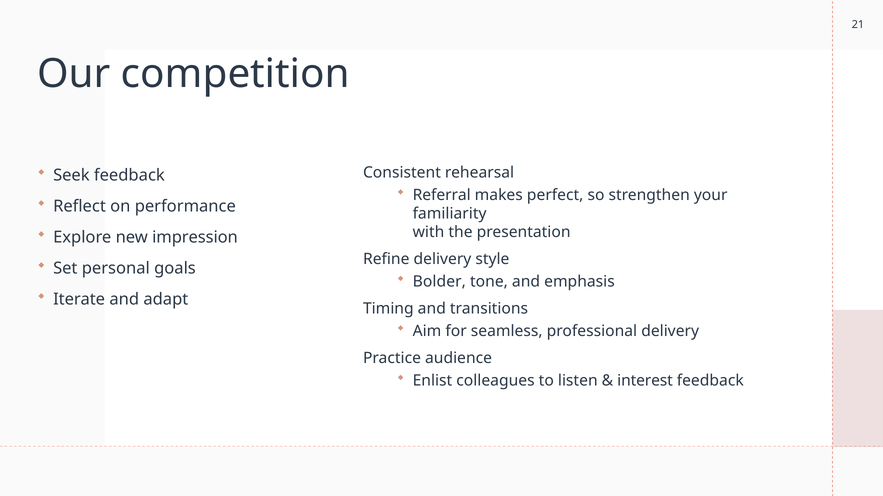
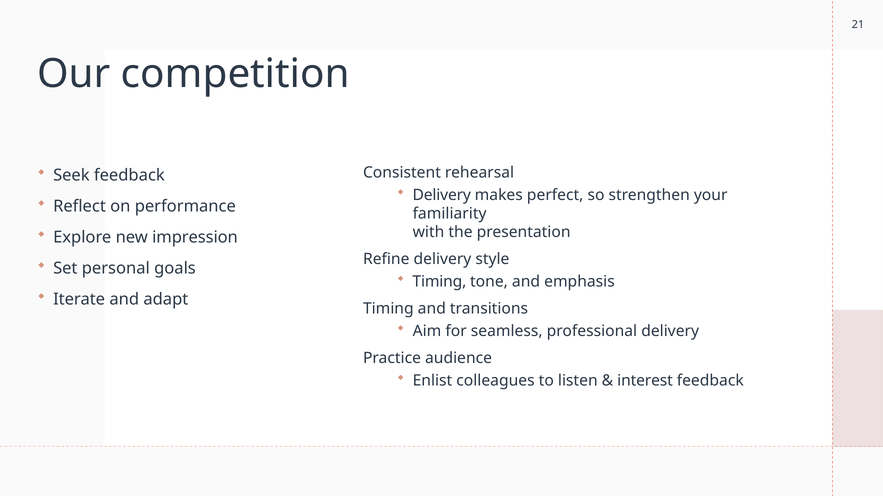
Referral at (442, 196): Referral -> Delivery
Bolder at (439, 282): Bolder -> Timing
